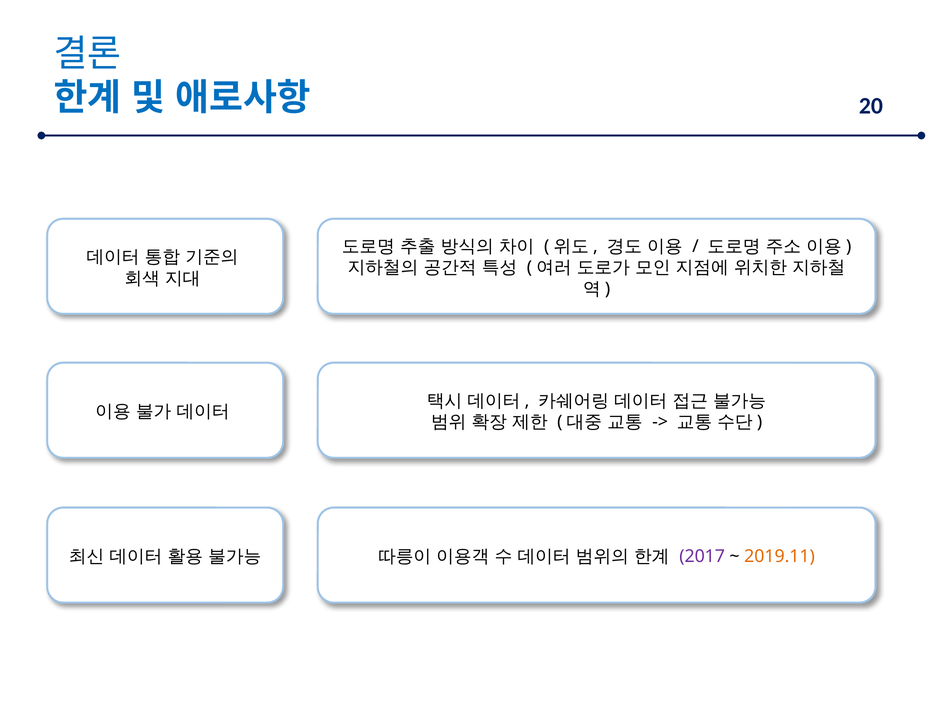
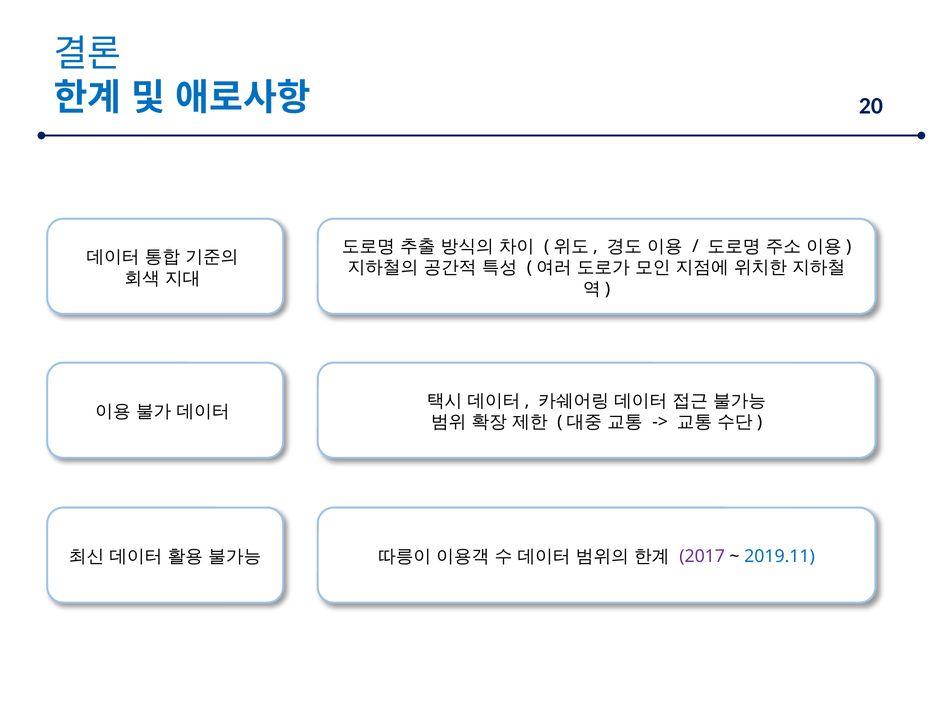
2019.11 colour: orange -> blue
